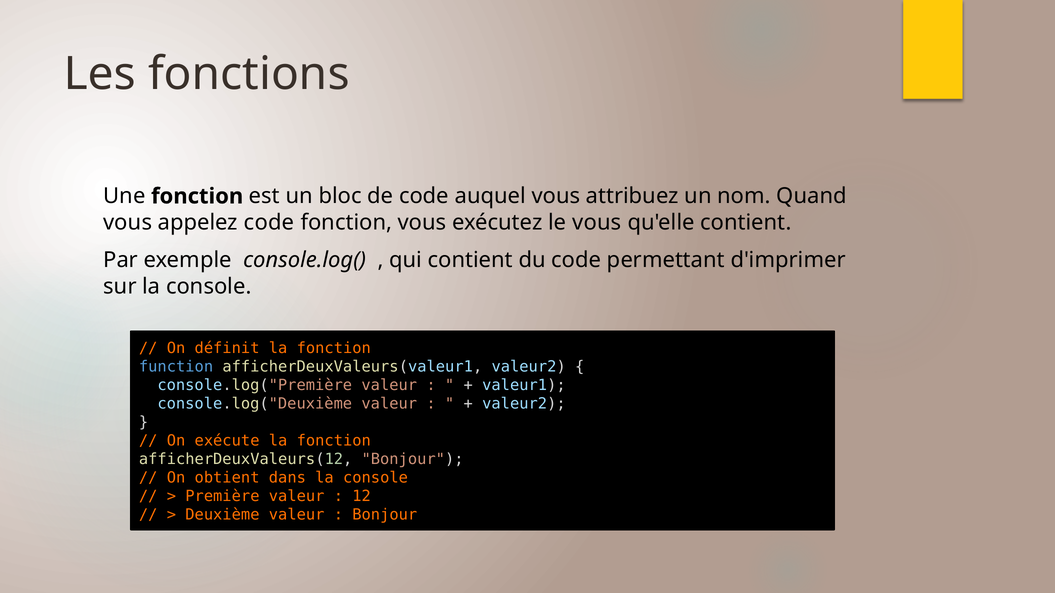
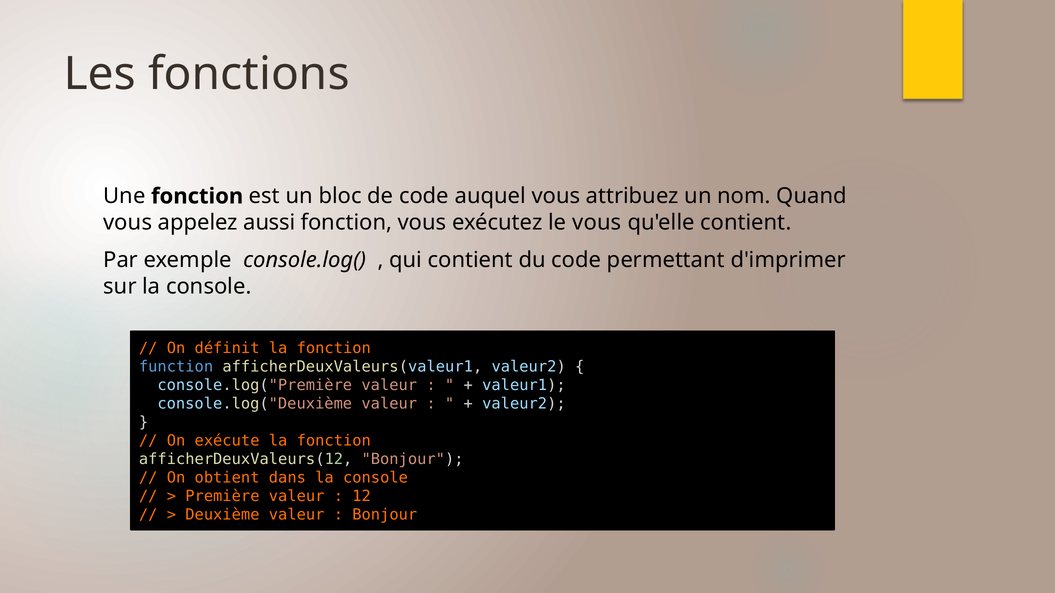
appelez code: code -> aussi
